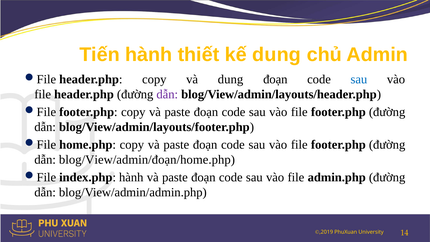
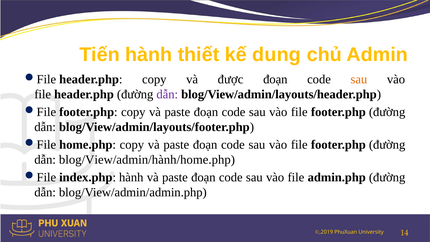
và dung: dung -> được
sau at (359, 79) colour: blue -> orange
blog/View/admin/đoạn/home.php: blog/View/admin/đoạn/home.php -> blog/View/admin/hành/home.php
